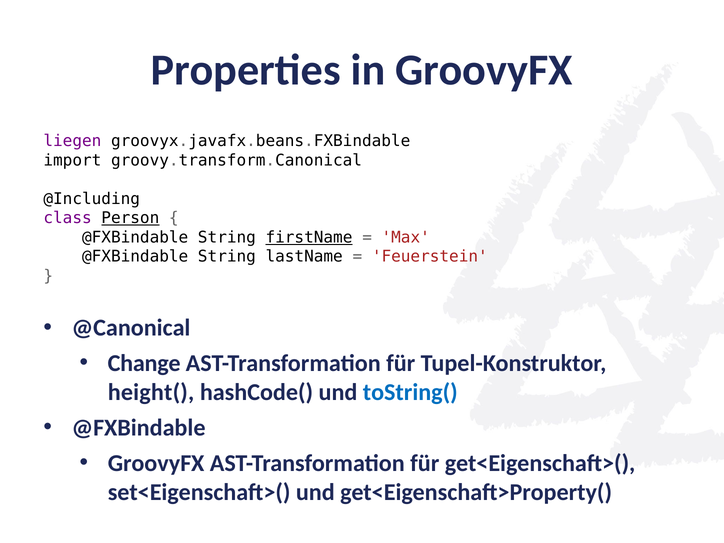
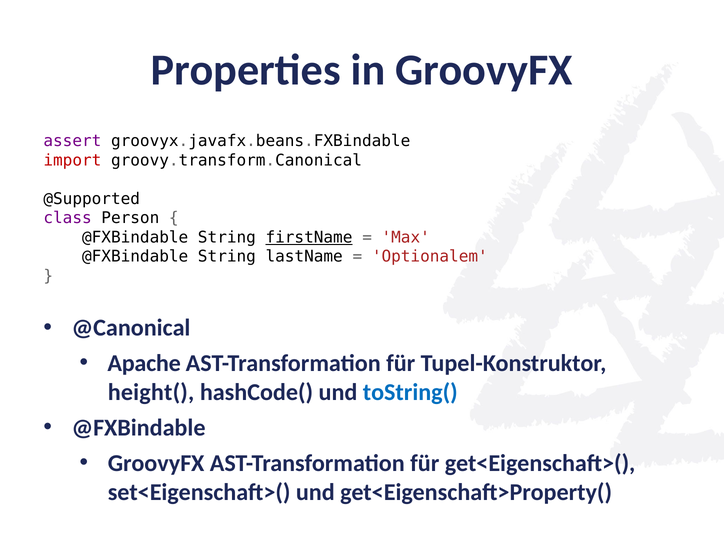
liegen: liegen -> assert
import colour: black -> red
@Including: @Including -> @Supported
Person underline: present -> none
Feuerstein: Feuerstein -> Optionalem
Change: Change -> Apache
